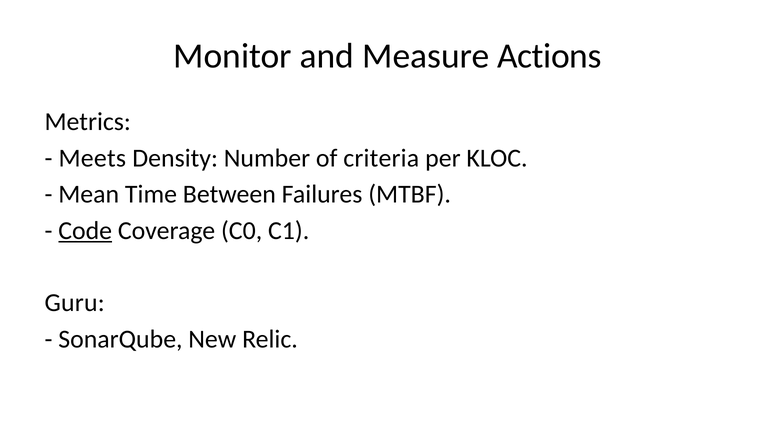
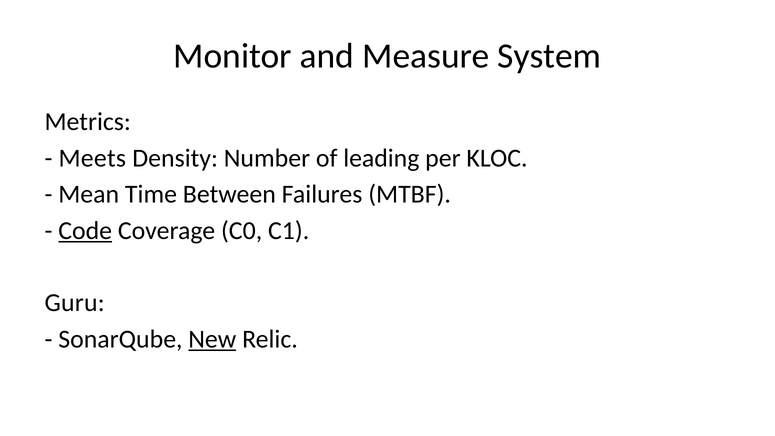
Actions: Actions -> System
criteria: criteria -> leading
New underline: none -> present
